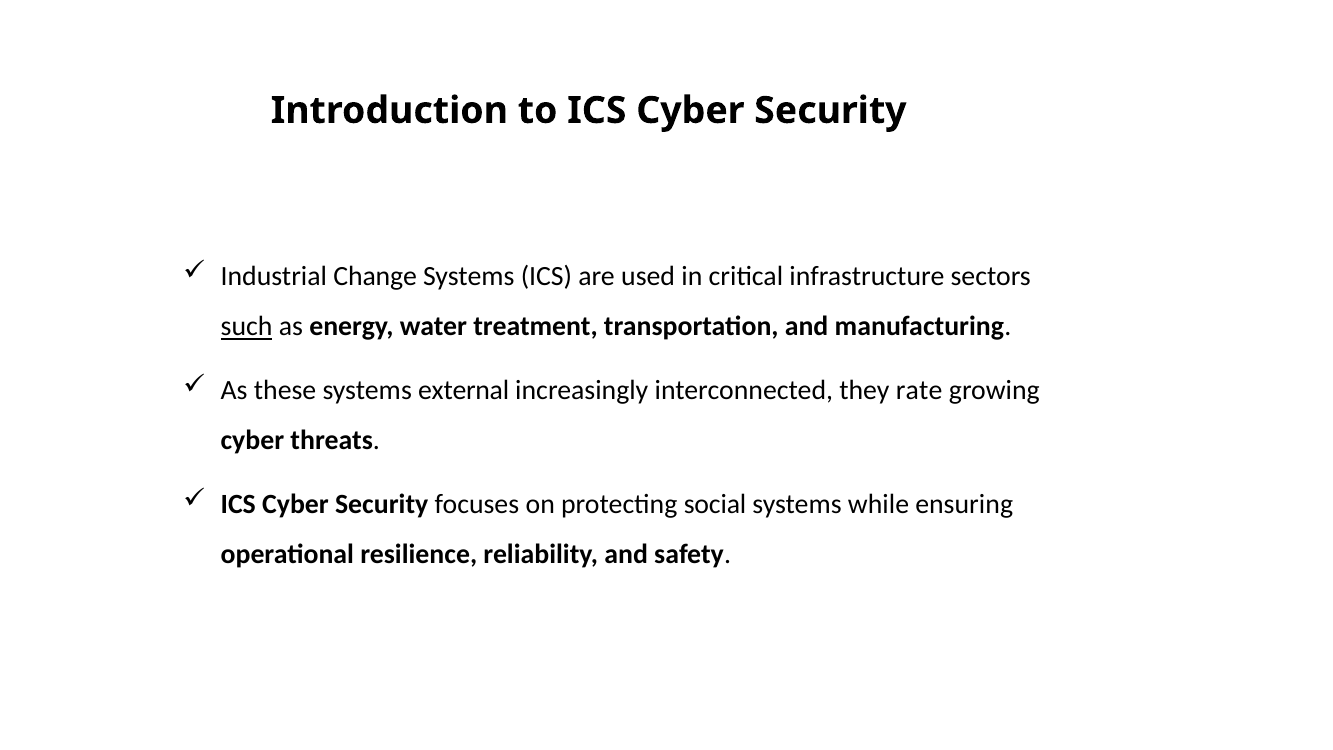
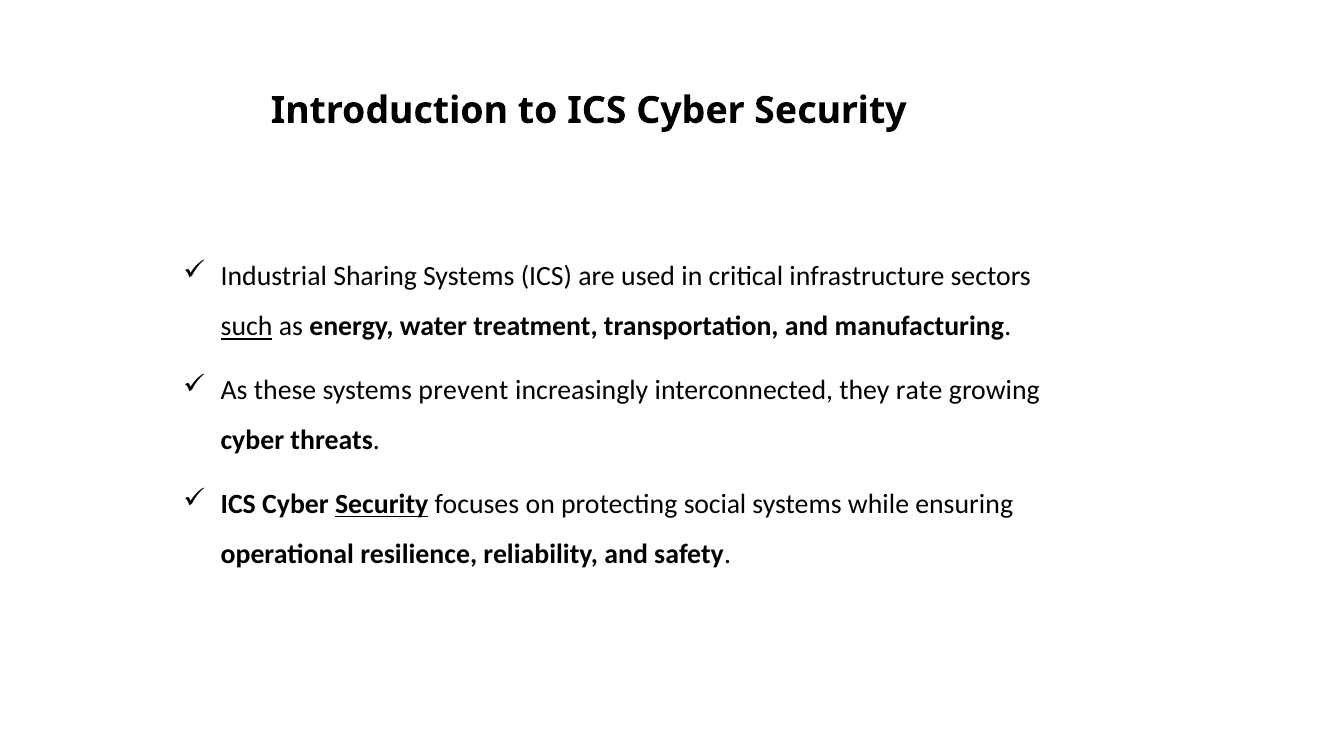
Change: Change -> Sharing
external: external -> prevent
Security at (382, 504) underline: none -> present
